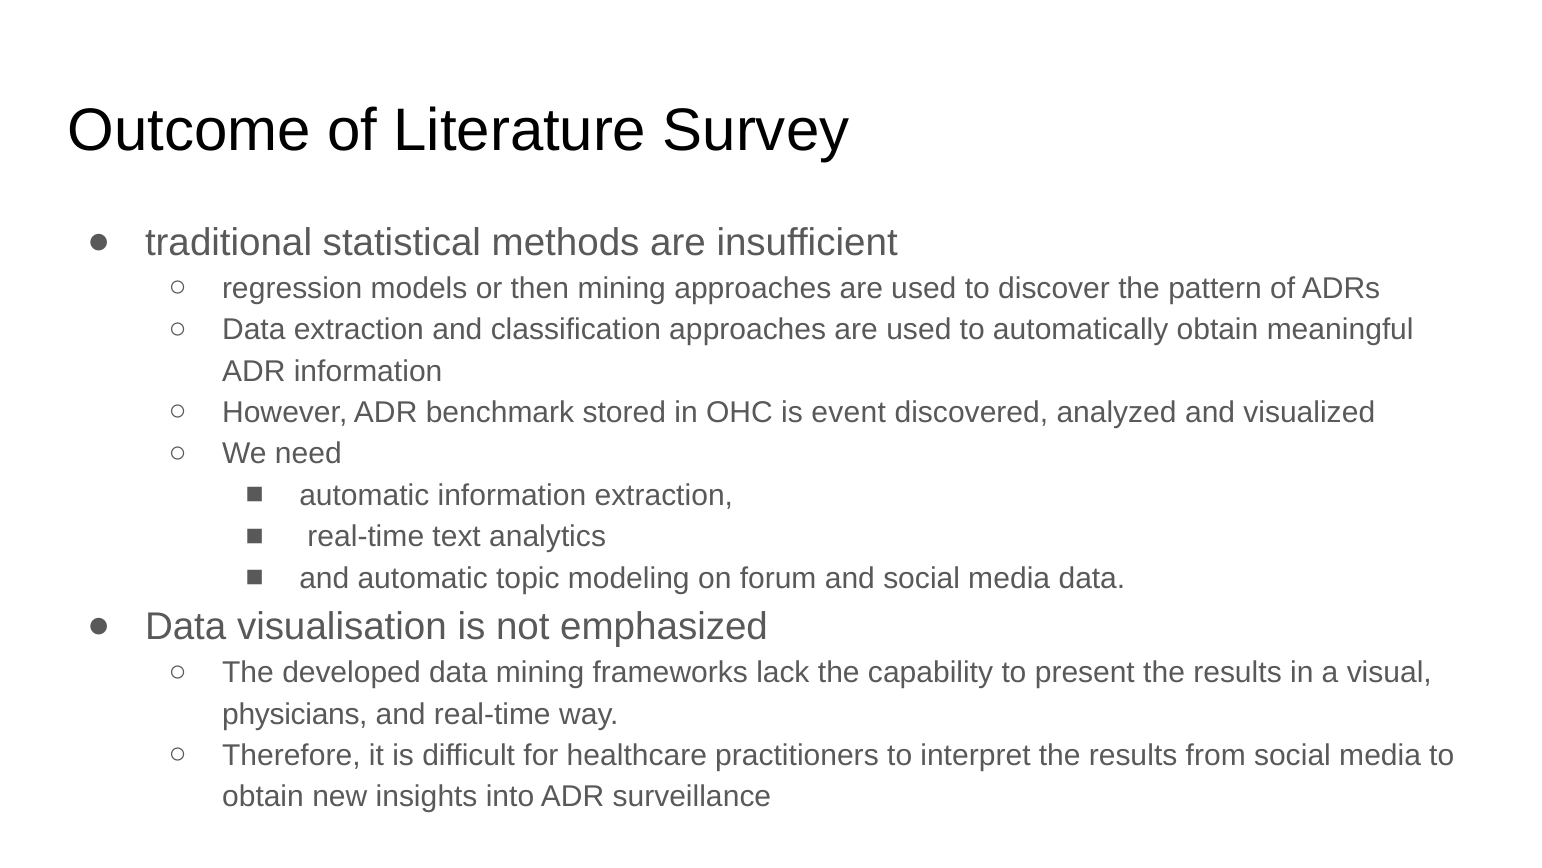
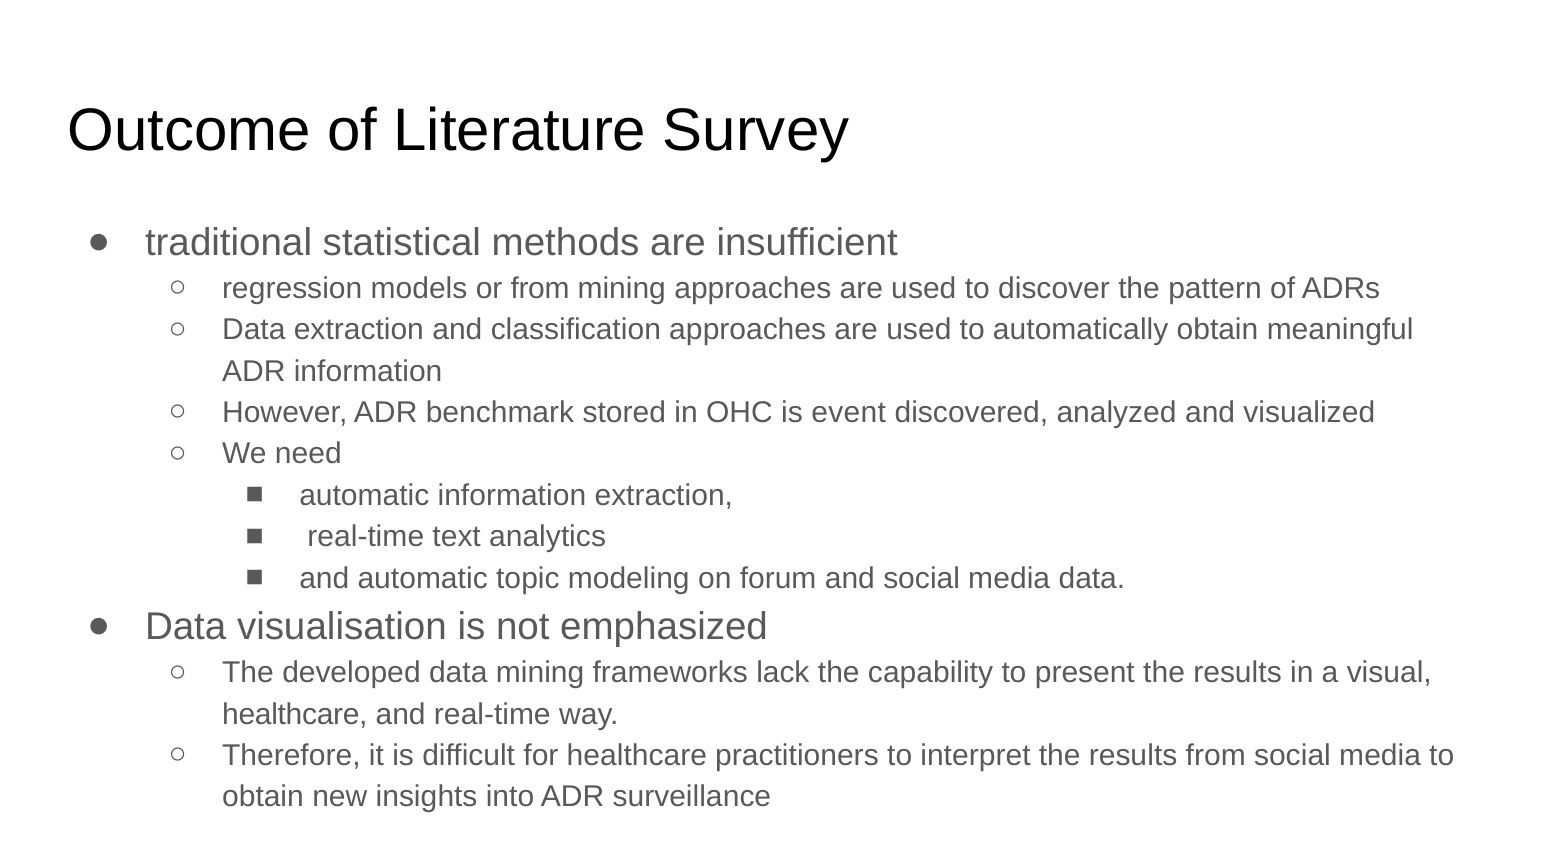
or then: then -> from
physicians at (295, 714): physicians -> healthcare
